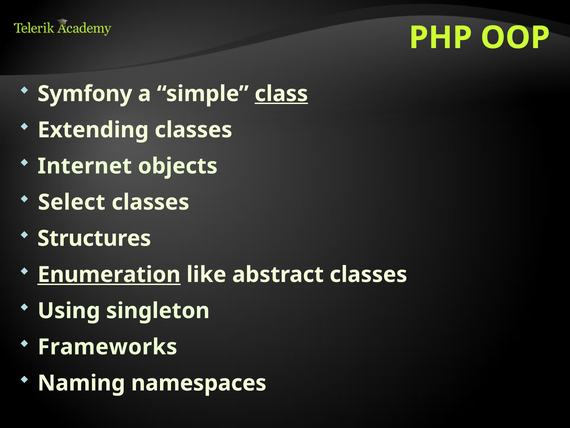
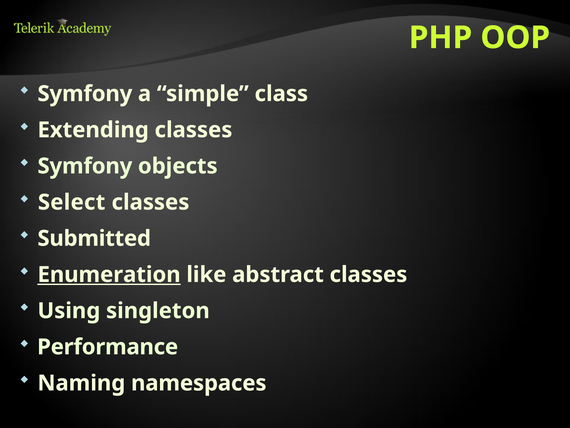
class underline: present -> none
Internet at (85, 166): Internet -> Symfony
Structures: Structures -> Submitted
Frameworks: Frameworks -> Performance
